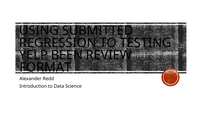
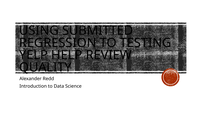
BEEN: BEEN -> HELP
FORMAT: FORMAT -> QUALITY
